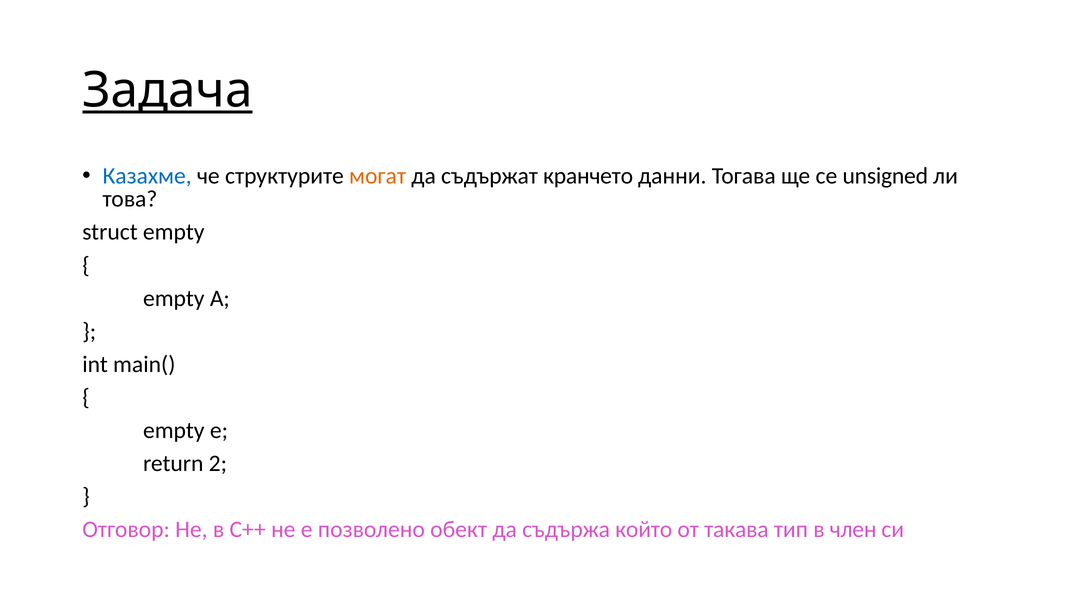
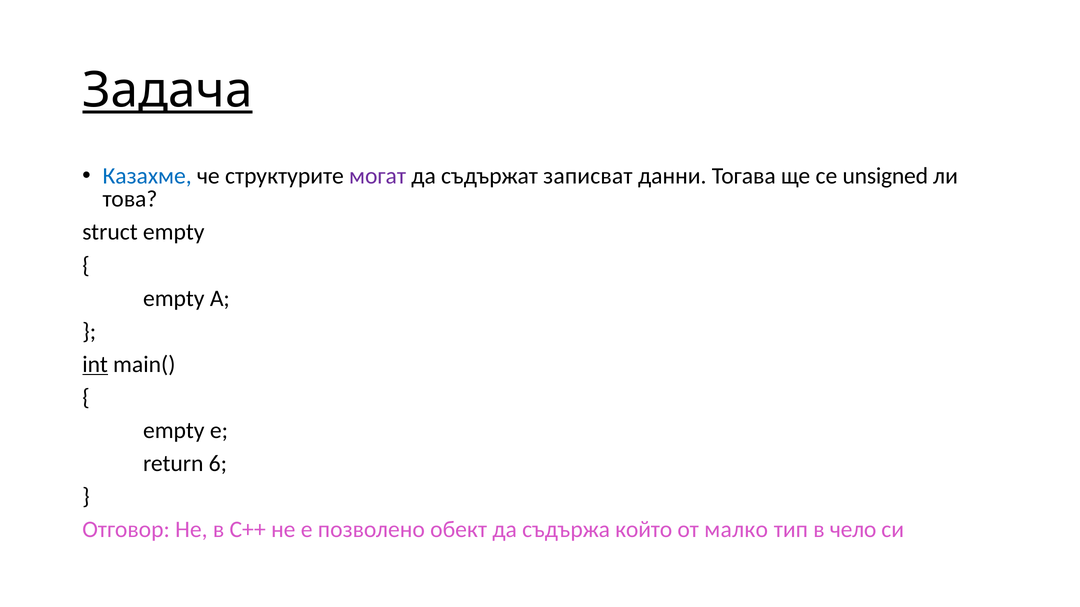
могат colour: orange -> purple
кранчето: кранчето -> записват
int underline: none -> present
2: 2 -> 6
такава: такава -> малко
член: член -> чело
